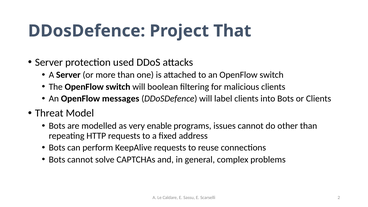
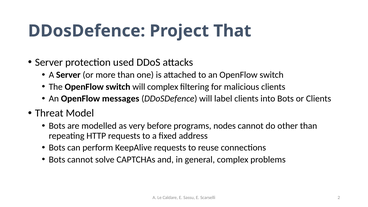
will boolean: boolean -> complex
enable: enable -> before
issues: issues -> nodes
